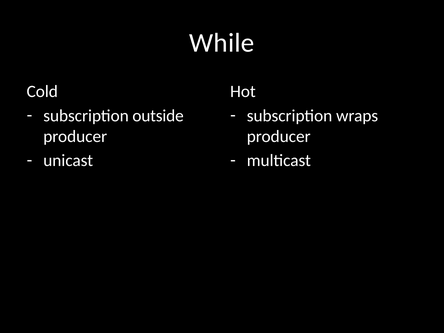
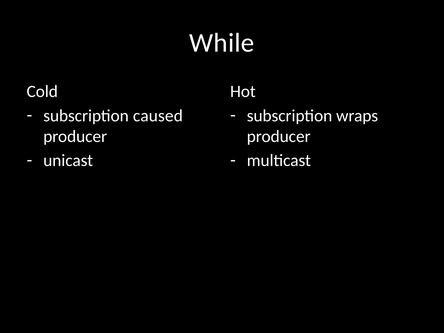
outside: outside -> caused
